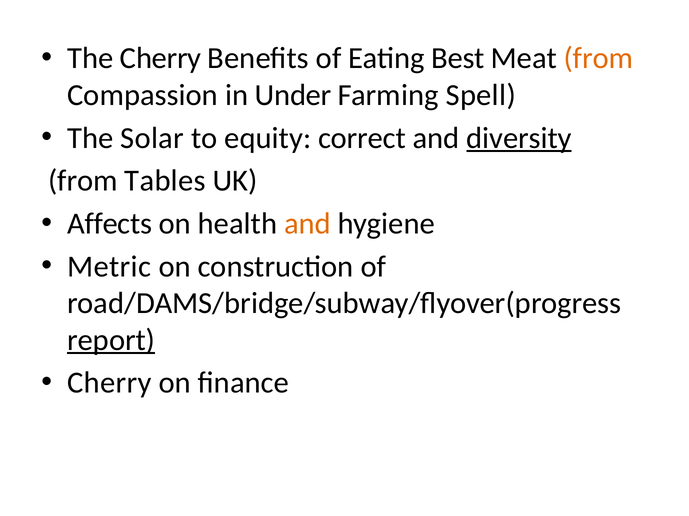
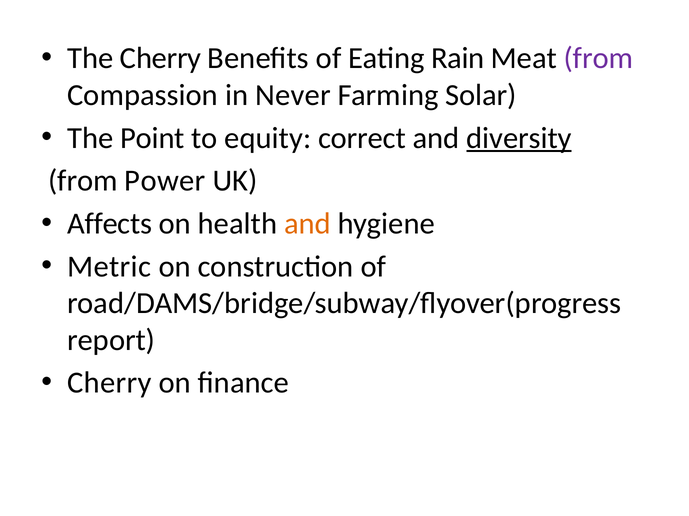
Best: Best -> Rain
from at (598, 58) colour: orange -> purple
Under: Under -> Never
Spell: Spell -> Solar
Solar: Solar -> Point
Tables: Tables -> Power
report underline: present -> none
